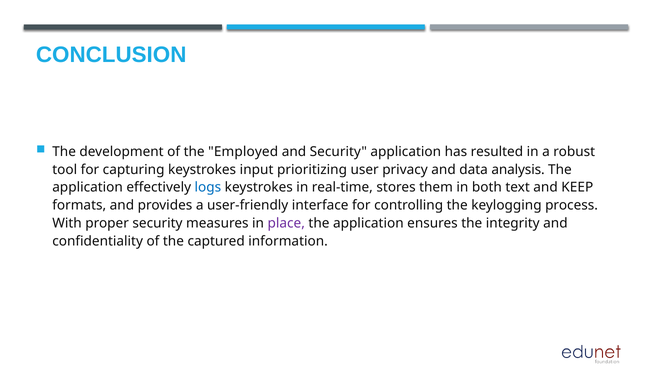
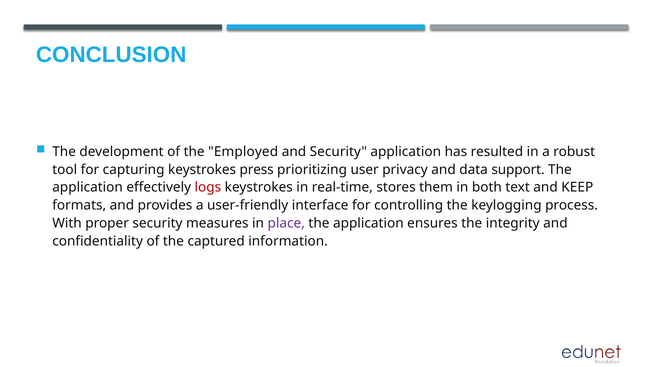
input: input -> press
analysis: analysis -> support
logs colour: blue -> red
